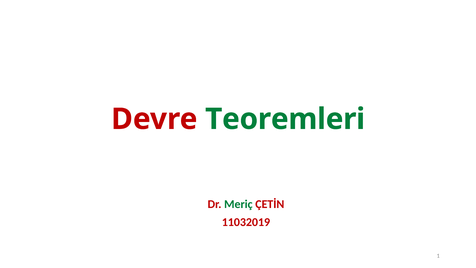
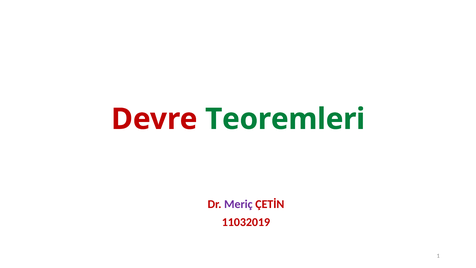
Meriç colour: green -> purple
